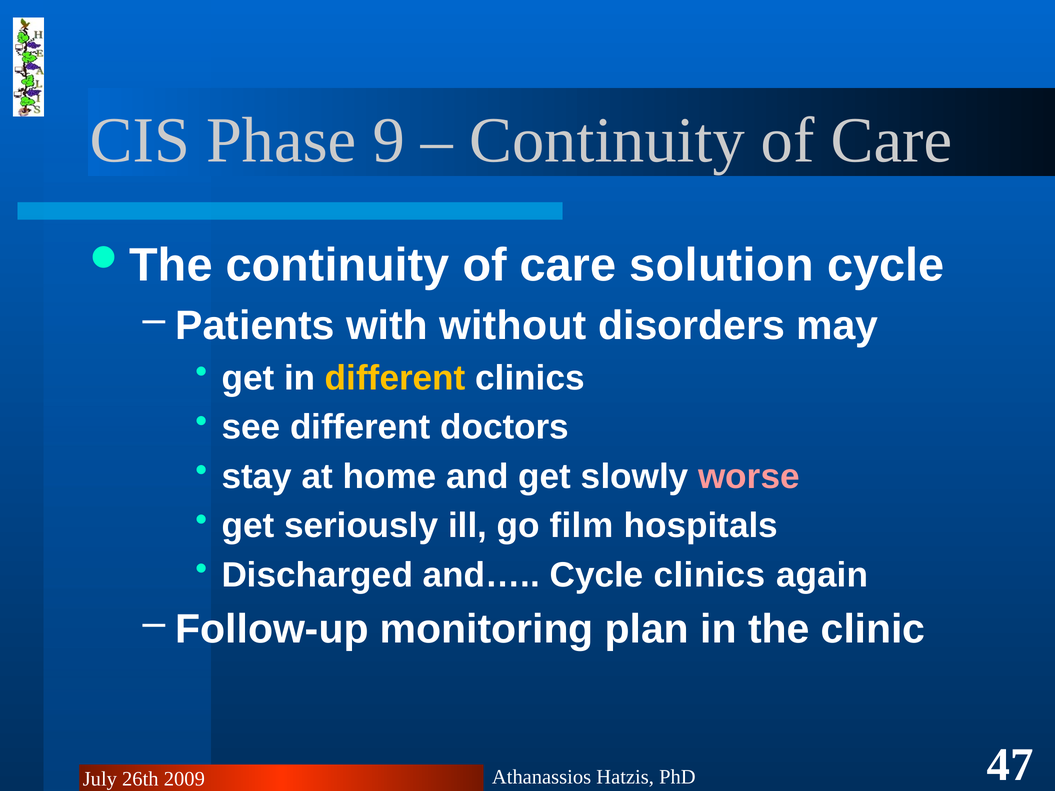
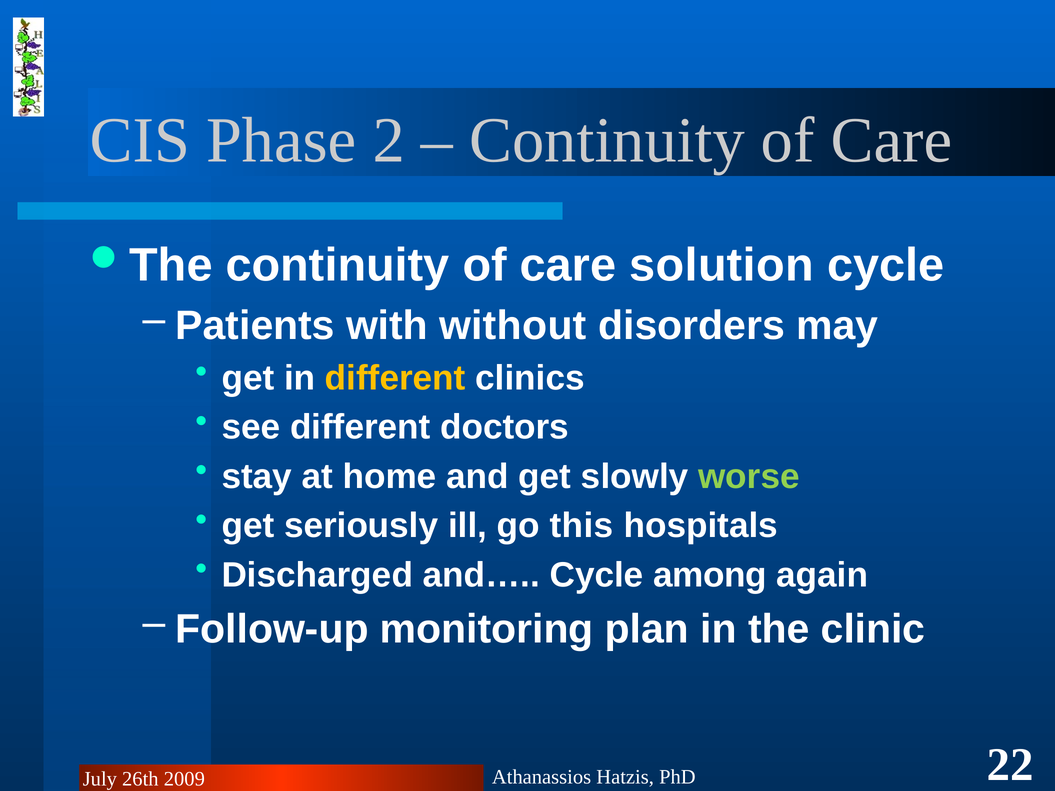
9: 9 -> 2
worse colour: pink -> light green
film: film -> this
Cycle clinics: clinics -> among
47: 47 -> 22
